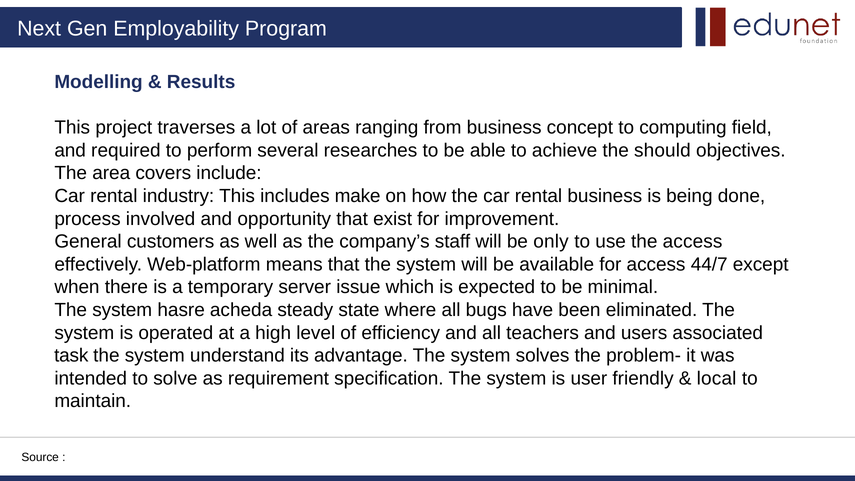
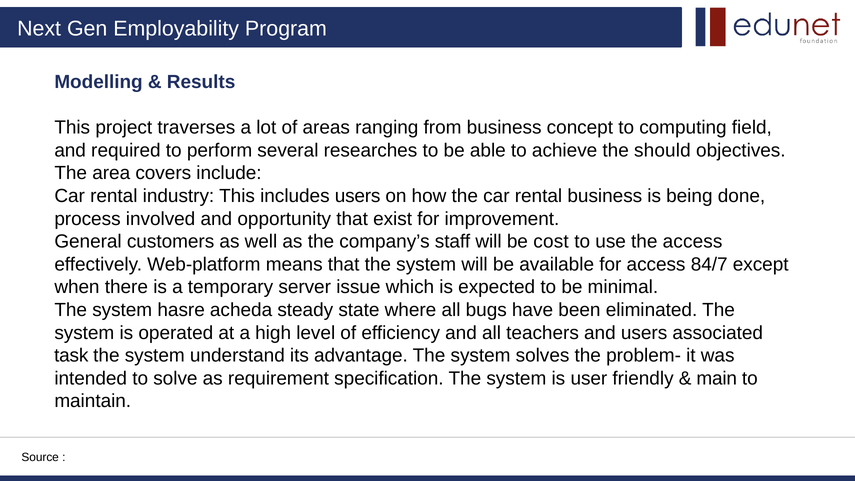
includes make: make -> users
only: only -> cost
44/7: 44/7 -> 84/7
local: local -> main
